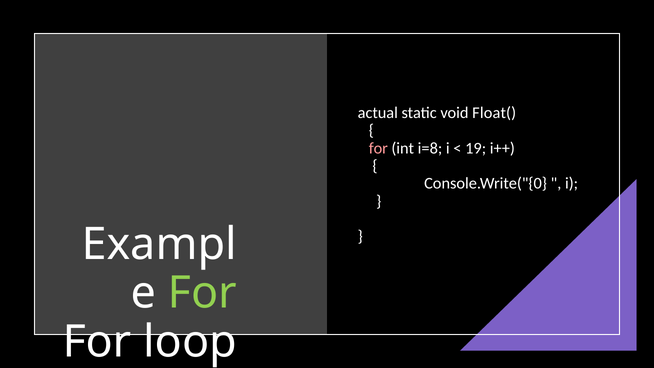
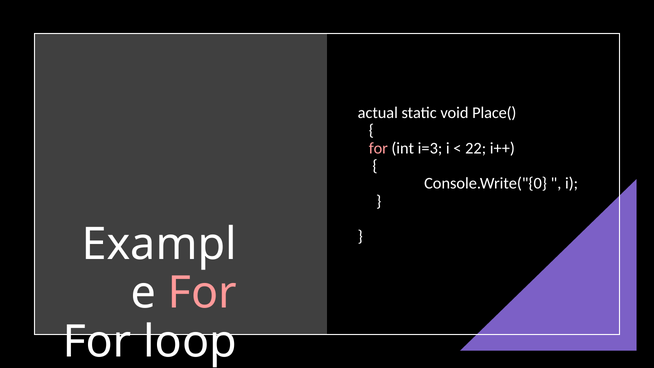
Float(: Float( -> Place(
i=8: i=8 -> i=3
19: 19 -> 22
For at (202, 293) colour: light green -> pink
